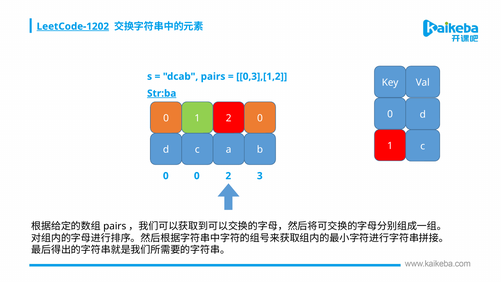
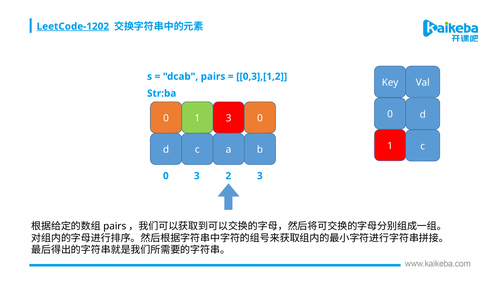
Str:ba underline: present -> none
1 2: 2 -> 3
0 0: 0 -> 3
